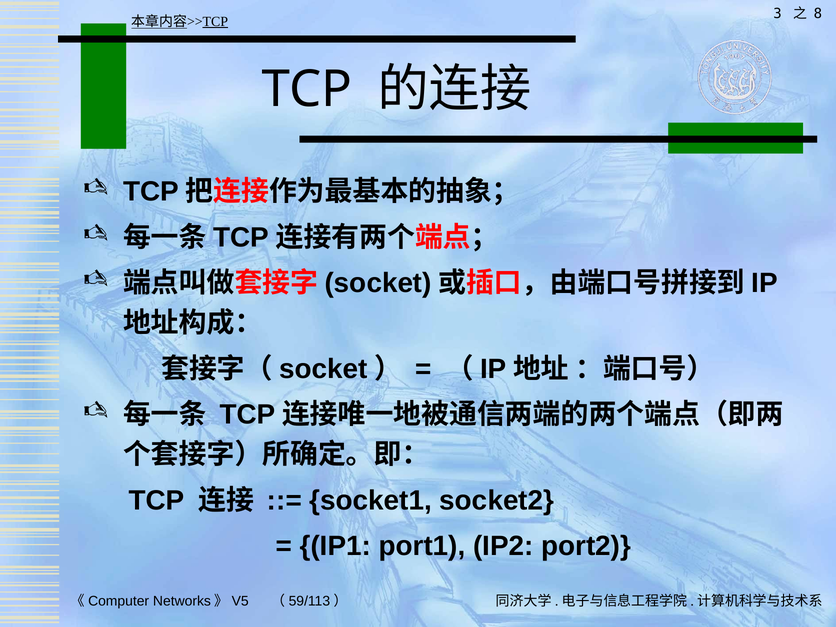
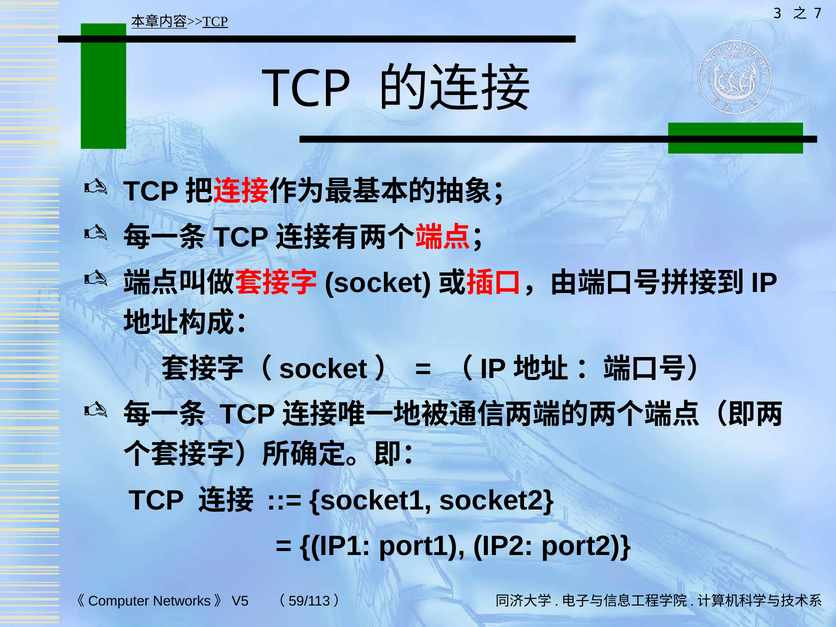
8: 8 -> 7
